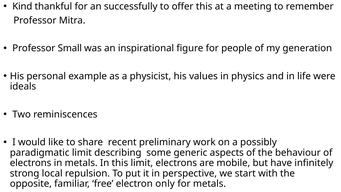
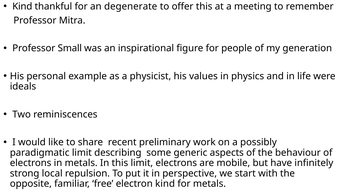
successfully: successfully -> degenerate
electron only: only -> kind
